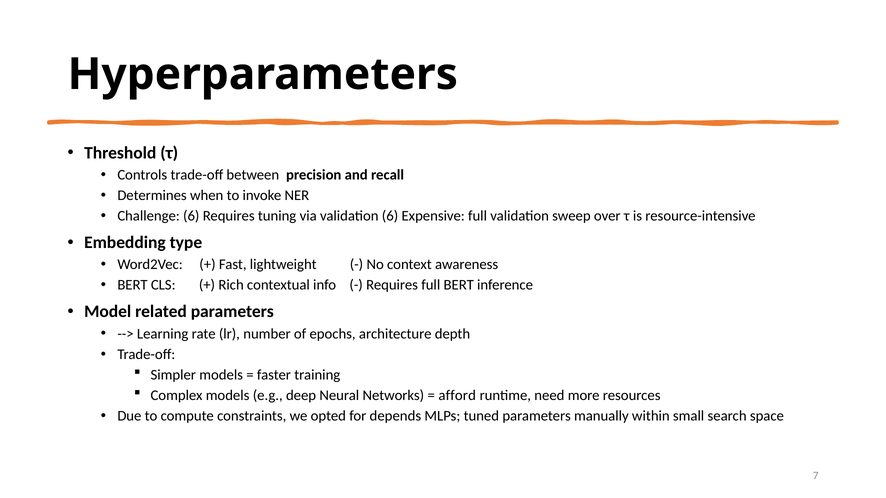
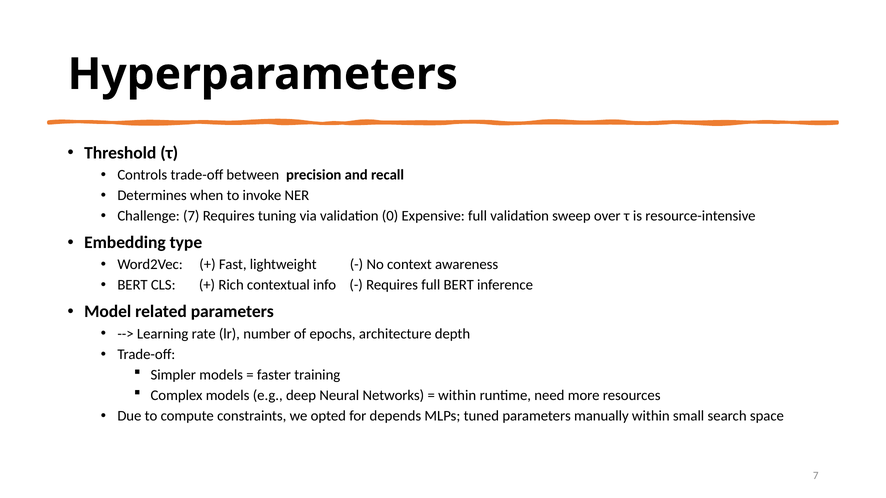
Challenge 6: 6 -> 7
validation 6: 6 -> 0
afford at (457, 396): afford -> within
